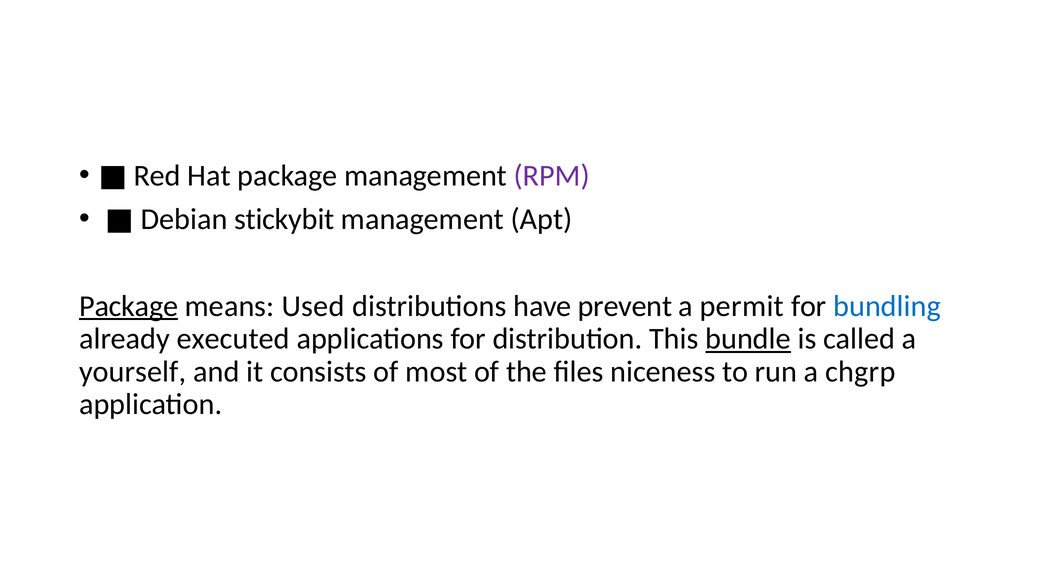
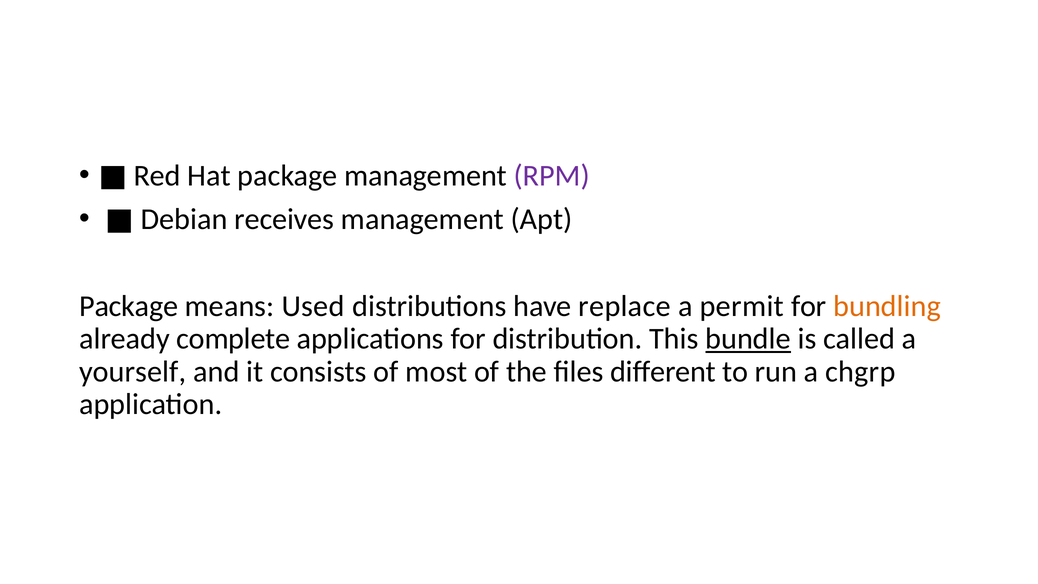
stickybit: stickybit -> receives
Package at (129, 306) underline: present -> none
prevent: prevent -> replace
bundling colour: blue -> orange
executed: executed -> complete
niceness: niceness -> different
